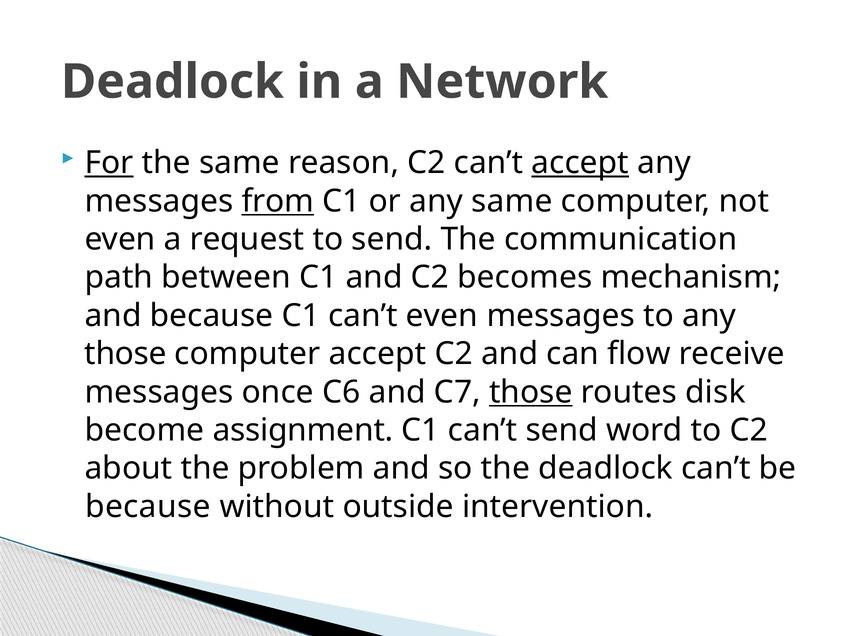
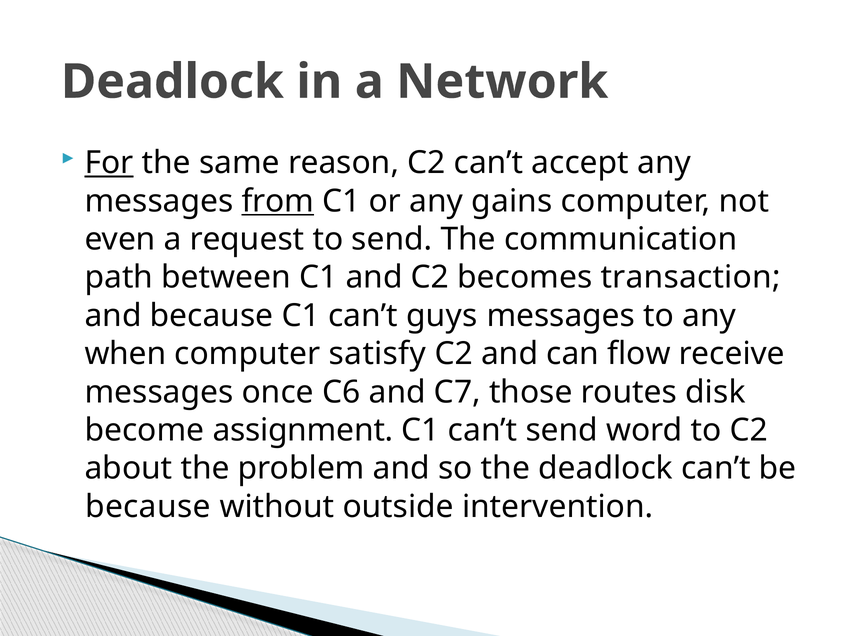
accept at (580, 163) underline: present -> none
any same: same -> gains
mechanism: mechanism -> transaction
can’t even: even -> guys
those at (126, 354): those -> when
computer accept: accept -> satisfy
those at (531, 392) underline: present -> none
